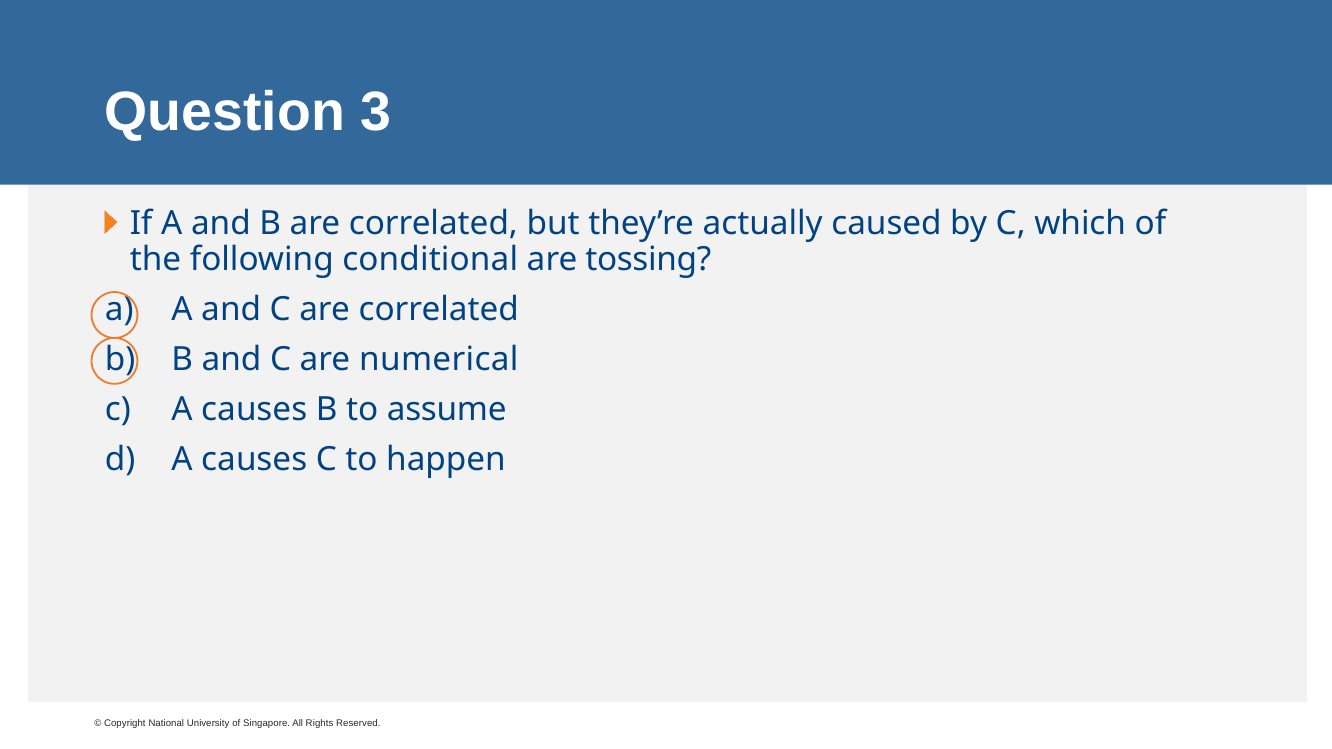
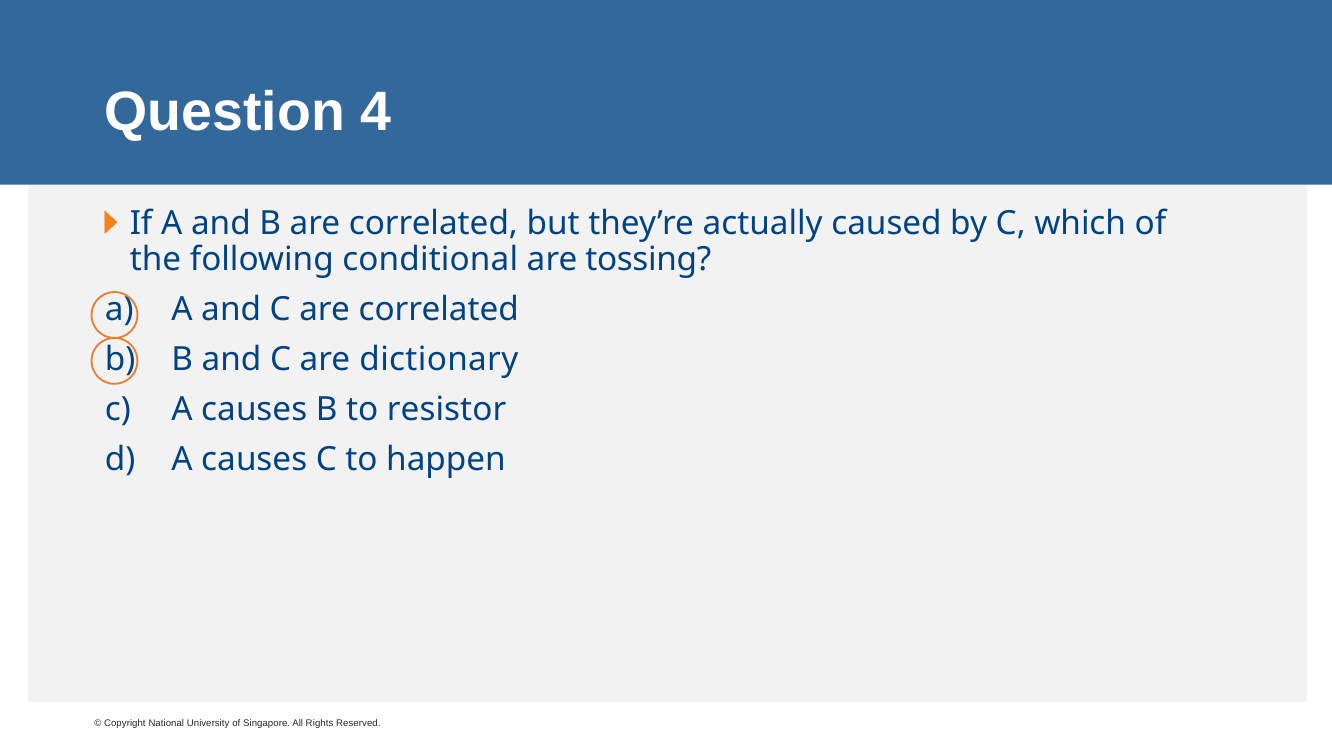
3: 3 -> 4
numerical: numerical -> dictionary
assume: assume -> resistor
